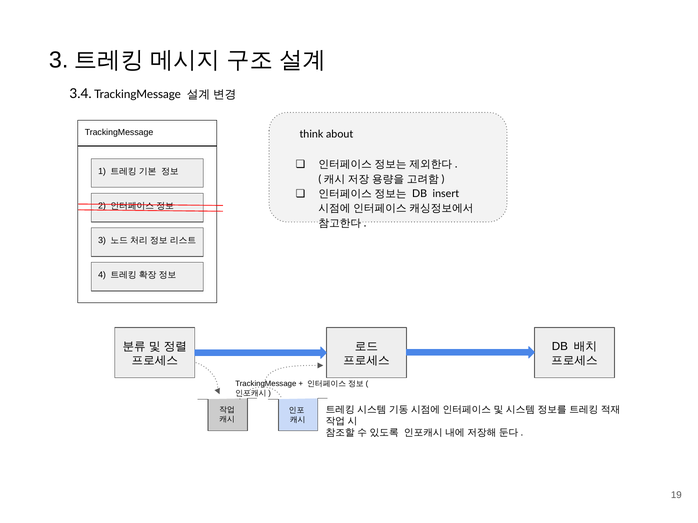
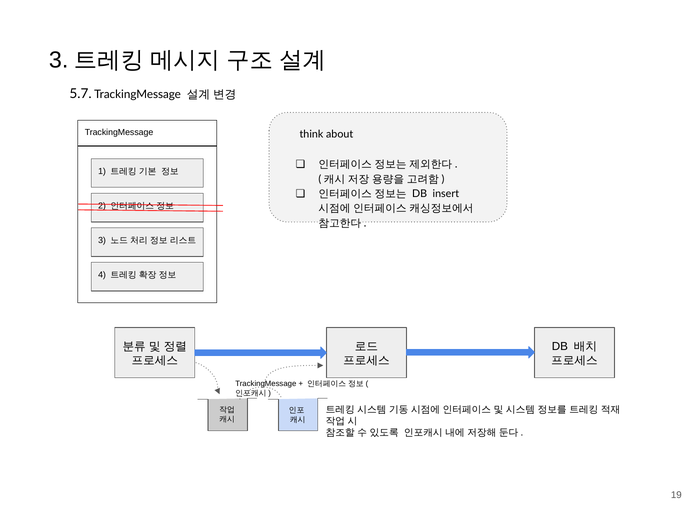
3.4: 3.4 -> 5.7
